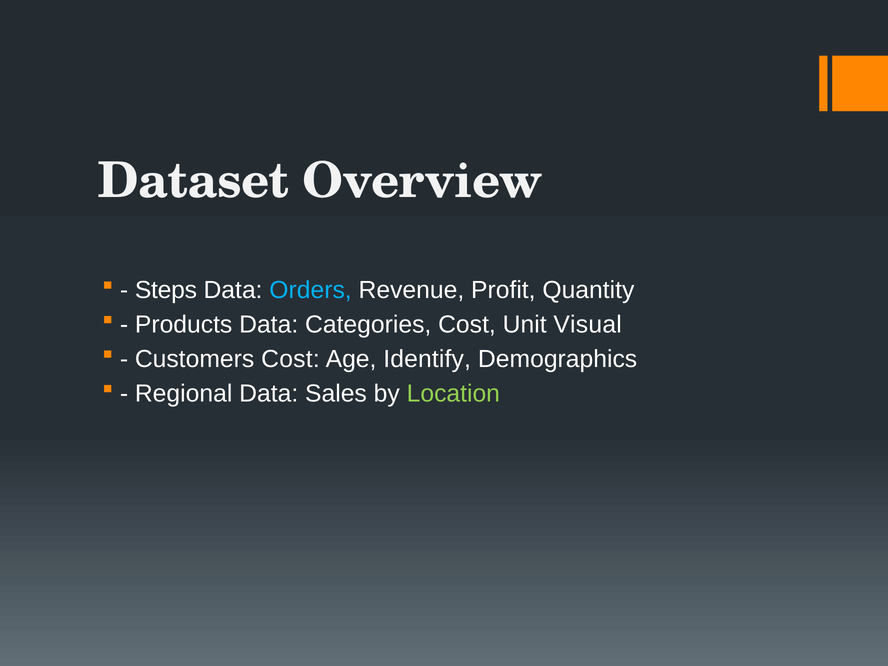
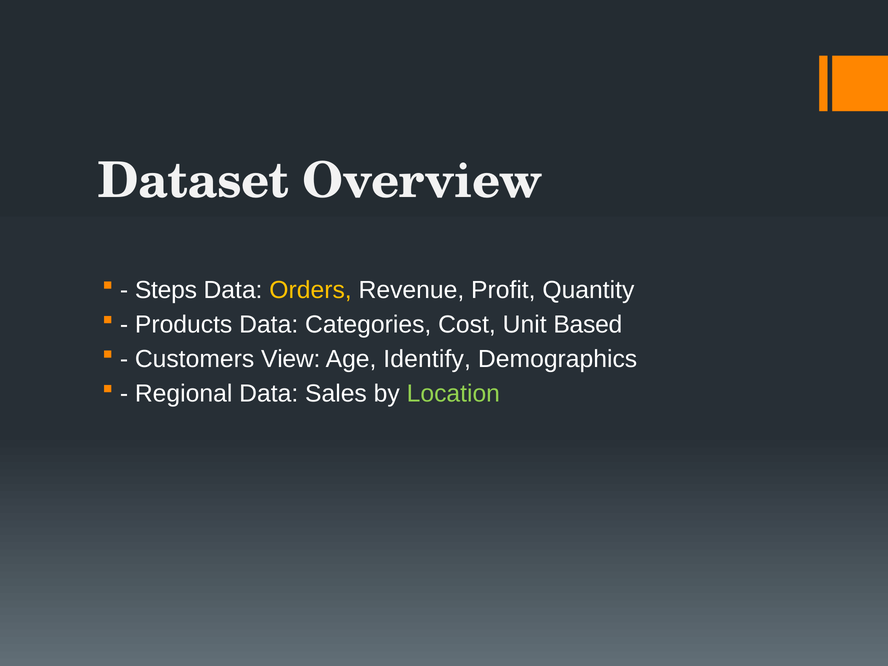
Orders colour: light blue -> yellow
Visual: Visual -> Based
Customers Cost: Cost -> View
